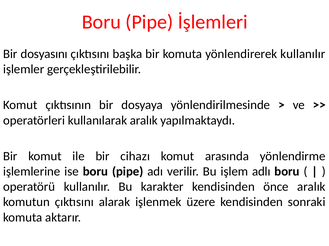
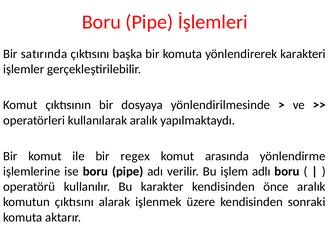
dosyasını: dosyasını -> satırında
yönlendirerek kullanılır: kullanılır -> karakteri
cihazı: cihazı -> regex
